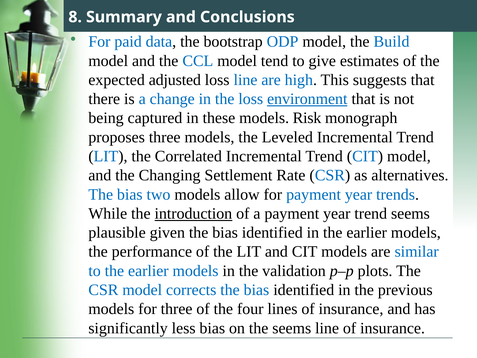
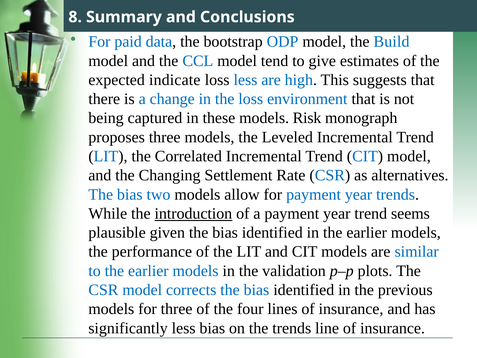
adjusted: adjusted -> indicate
loss line: line -> less
environment underline: present -> none
the seems: seems -> trends
